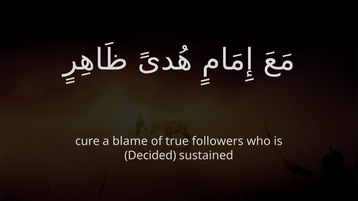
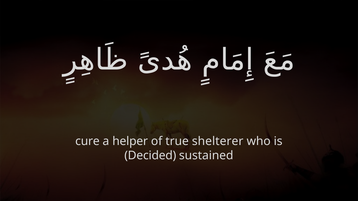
blame: blame -> helper
followers: followers -> shelterer
